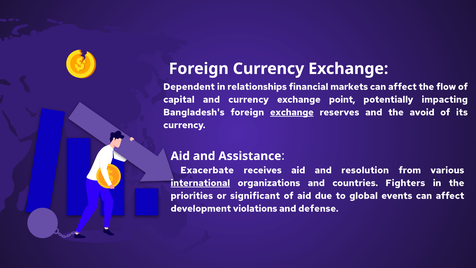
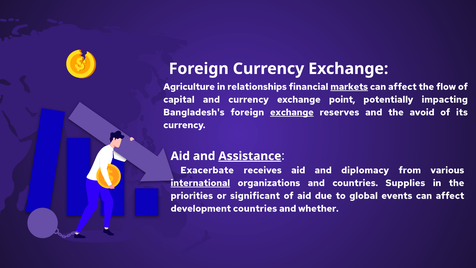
Dependent: Dependent -> Agriculture
markets underline: none -> present
Assistance underline: none -> present
resolution: resolution -> diplomacy
Fighters: Fighters -> Supplies
development violations: violations -> countries
defense: defense -> whether
